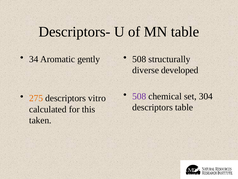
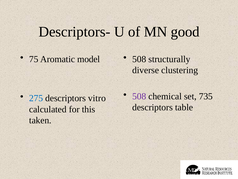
MN table: table -> good
34: 34 -> 75
gently: gently -> model
developed: developed -> clustering
304: 304 -> 735
275 colour: orange -> blue
